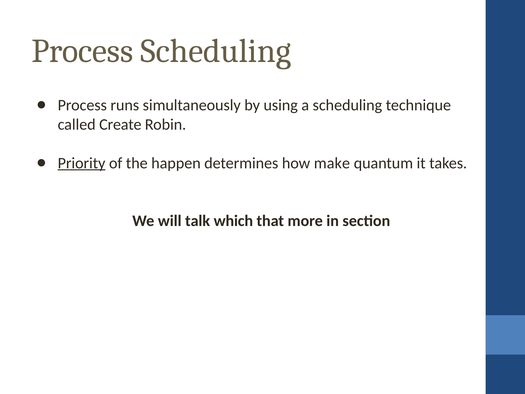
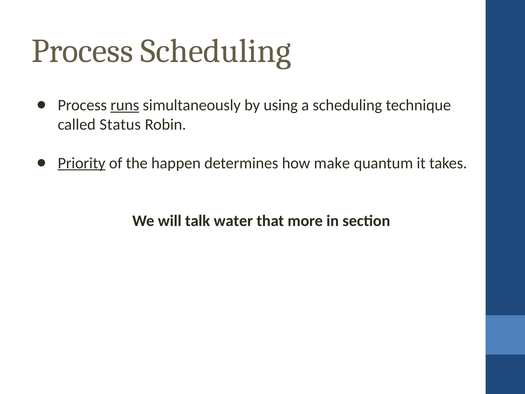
runs underline: none -> present
Create: Create -> Status
which: which -> water
